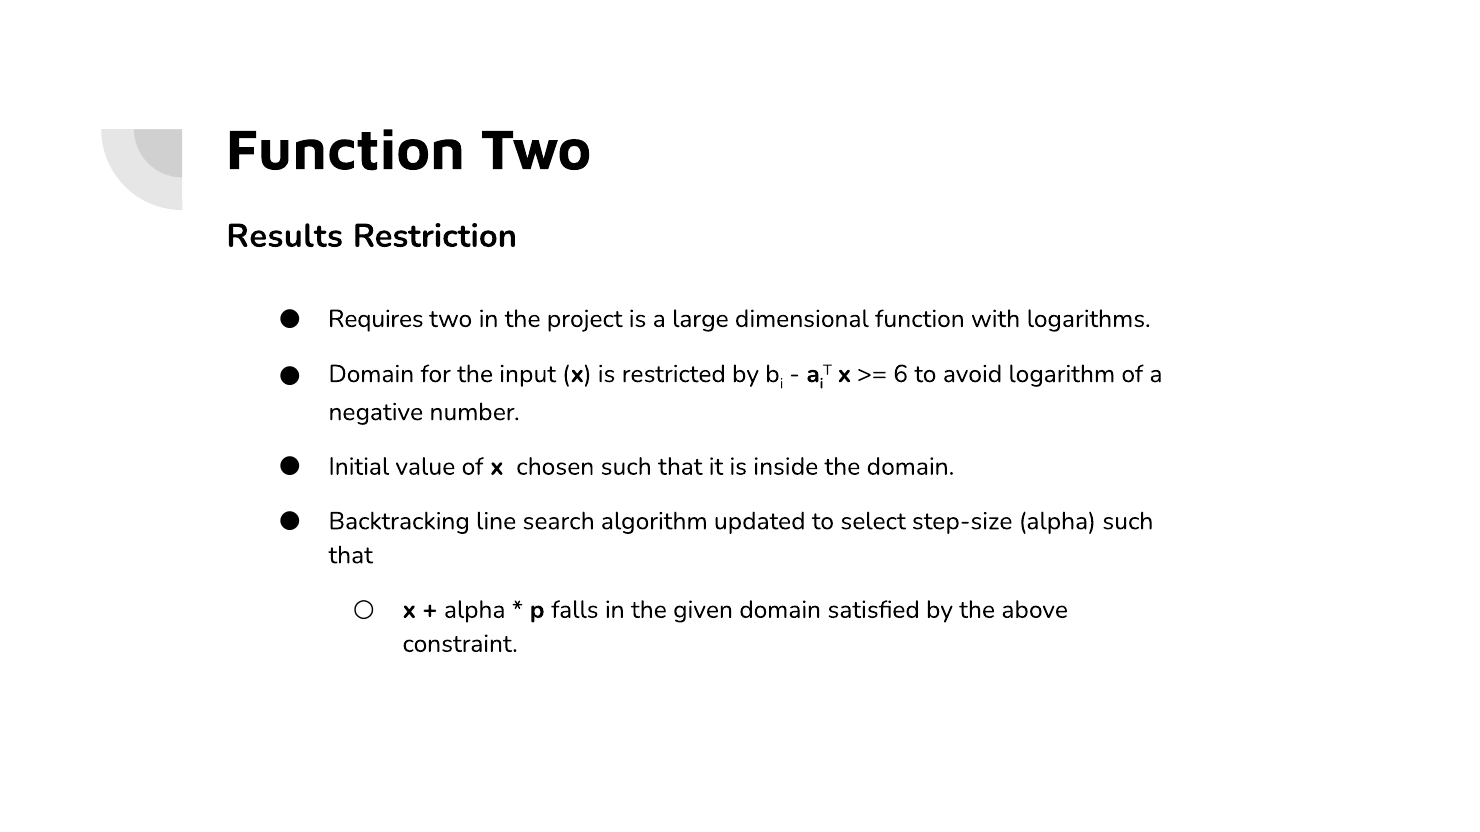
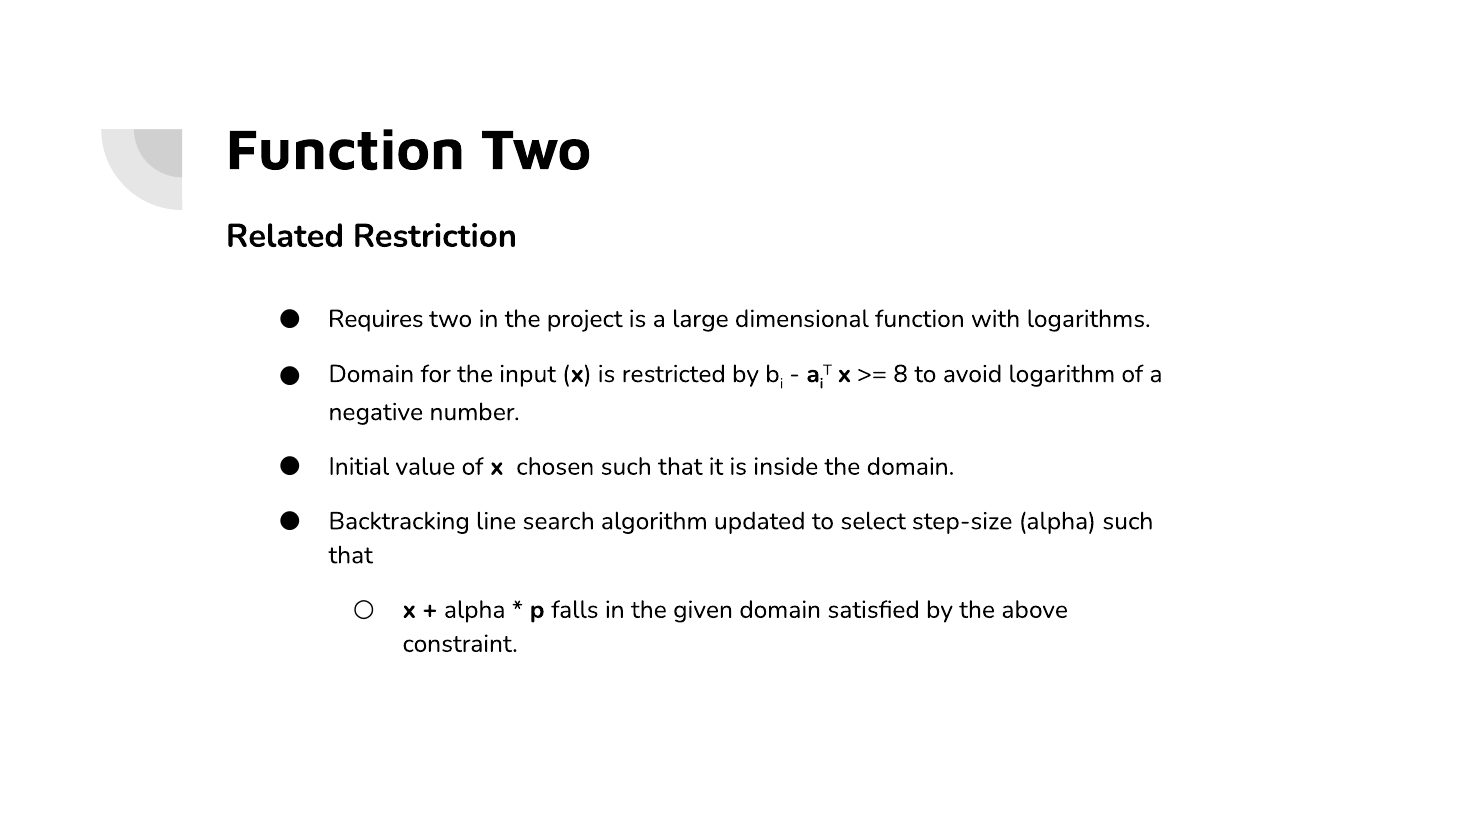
Results: Results -> Related
6: 6 -> 8
